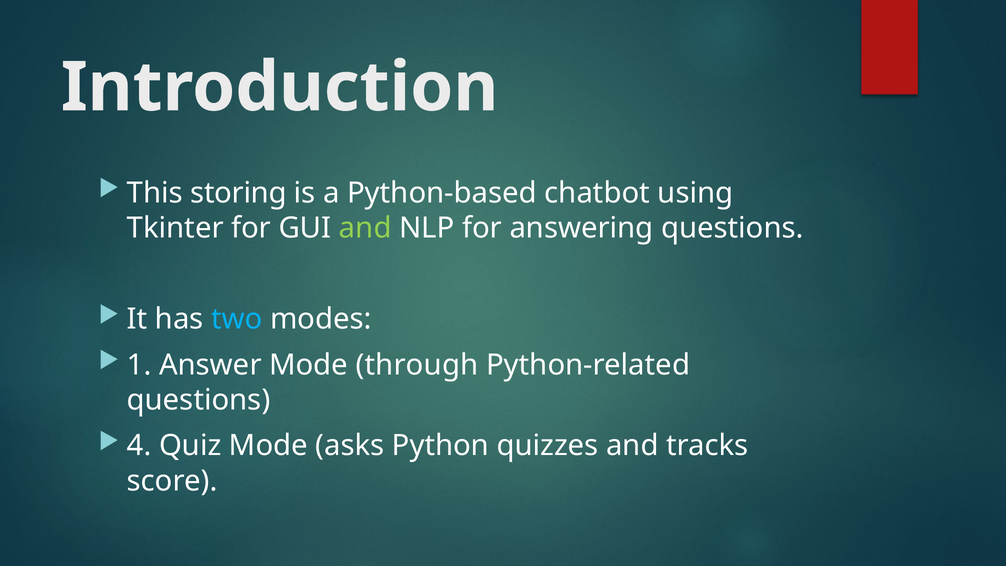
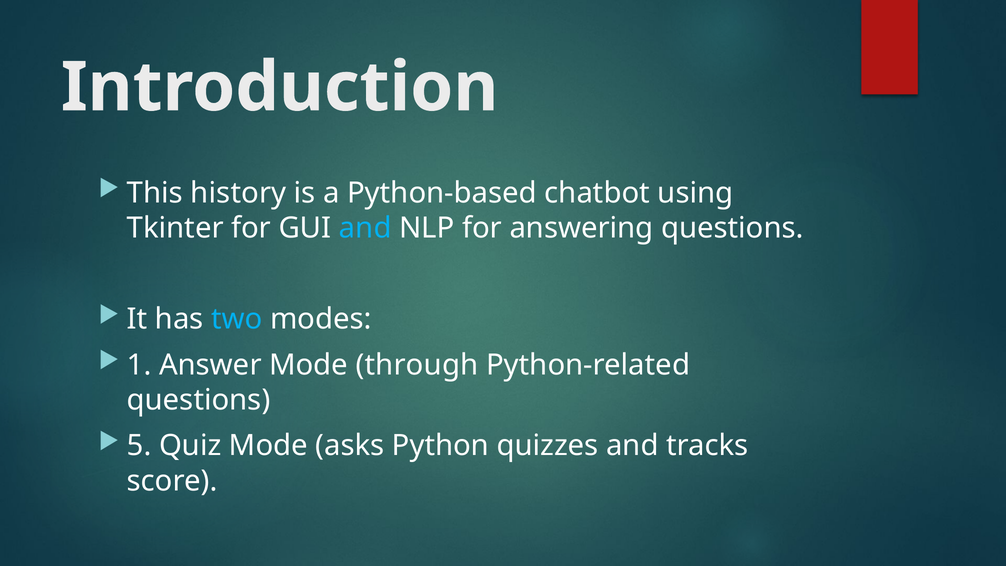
storing: storing -> history
and at (365, 228) colour: light green -> light blue
4: 4 -> 5
